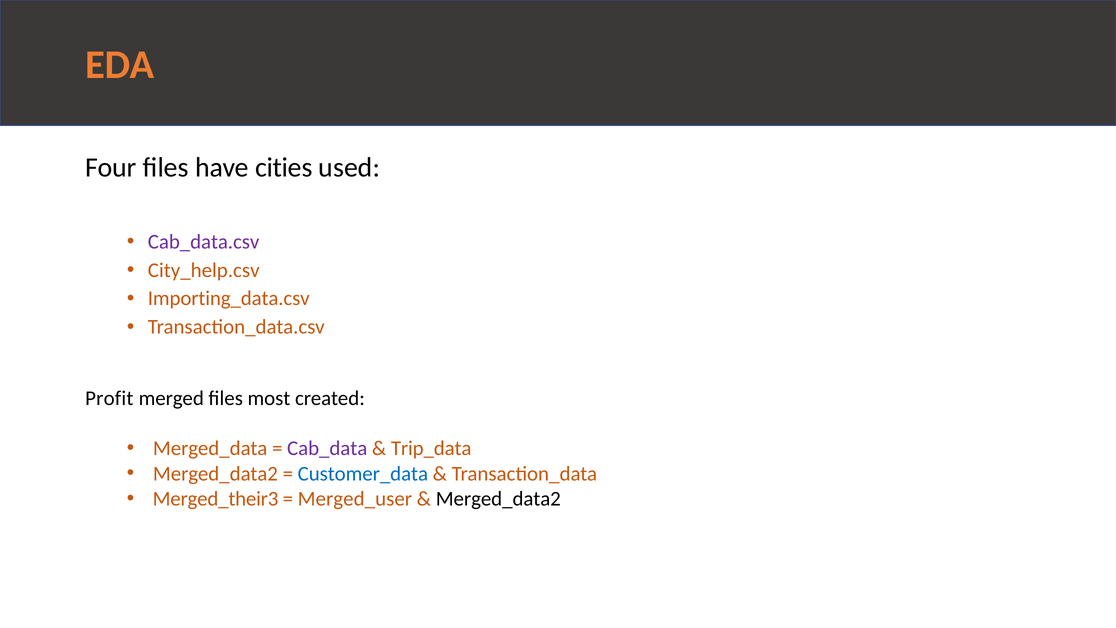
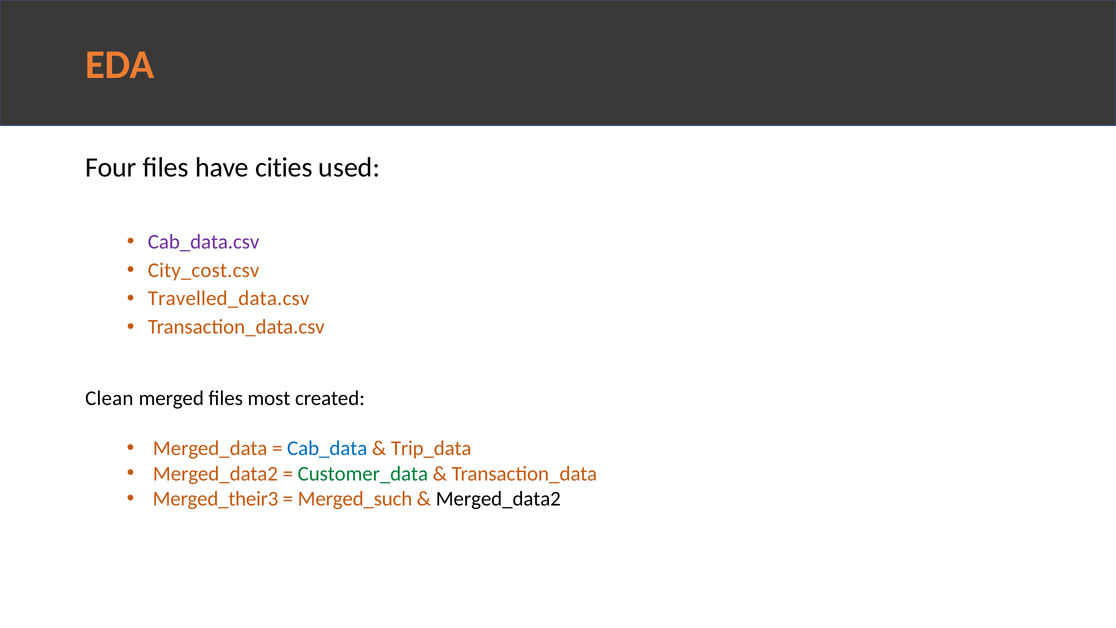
City_help.csv: City_help.csv -> City_cost.csv
Importing_data.csv: Importing_data.csv -> Travelled_data.csv
Profit: Profit -> Clean
Cab_data colour: purple -> blue
Customer_data colour: blue -> green
Merged_user: Merged_user -> Merged_such
